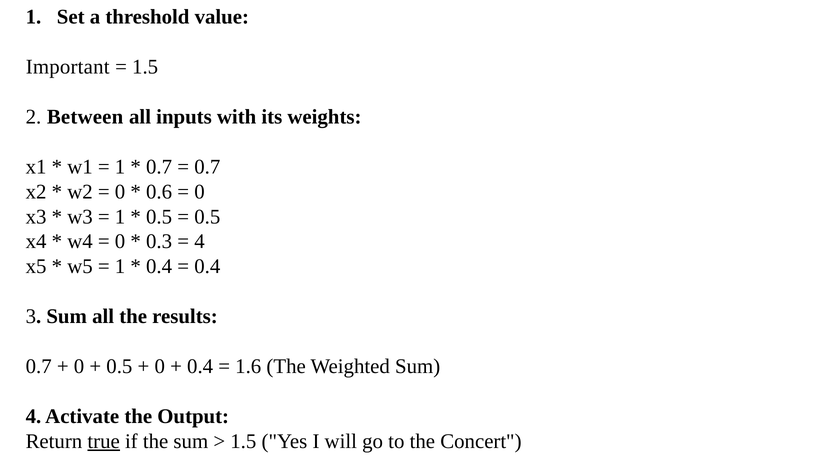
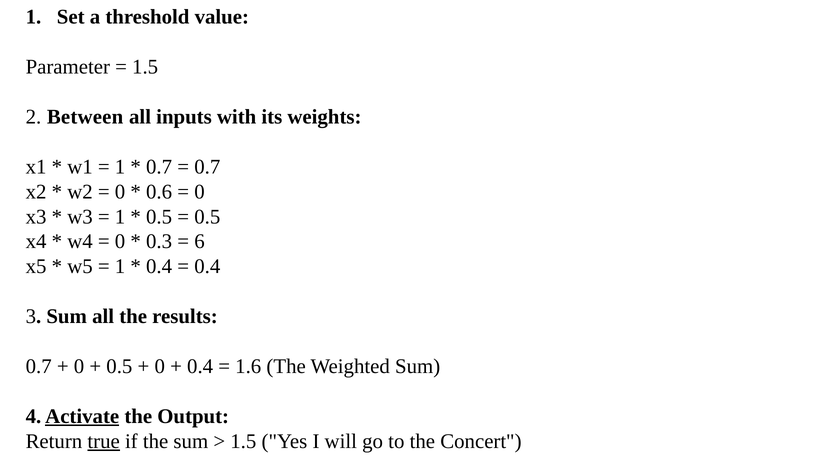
Important: Important -> Parameter
4 at (199, 242): 4 -> 6
Activate underline: none -> present
